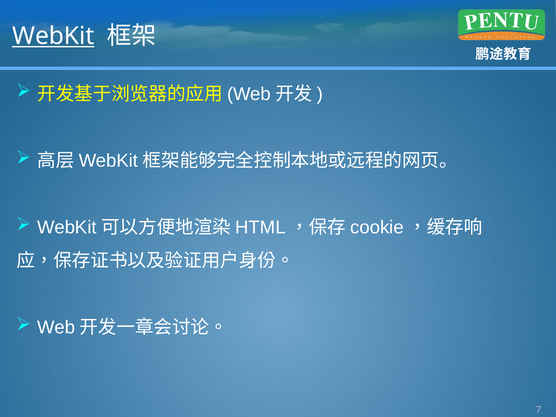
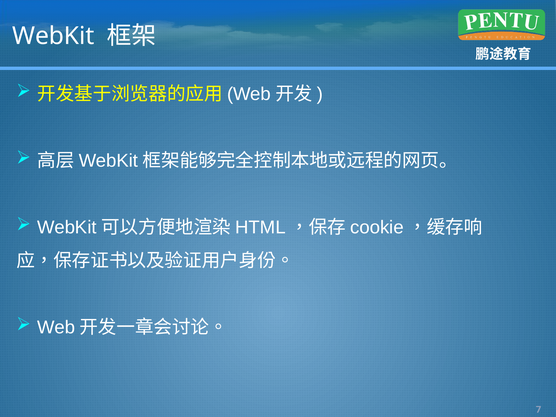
WebKit underline: present -> none
